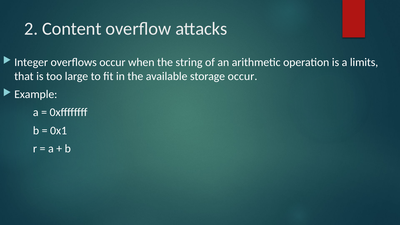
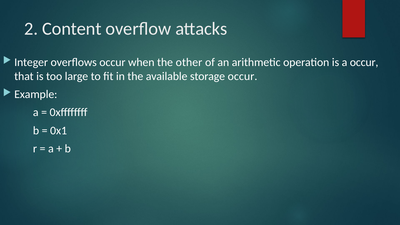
string: string -> other
a limits: limits -> occur
